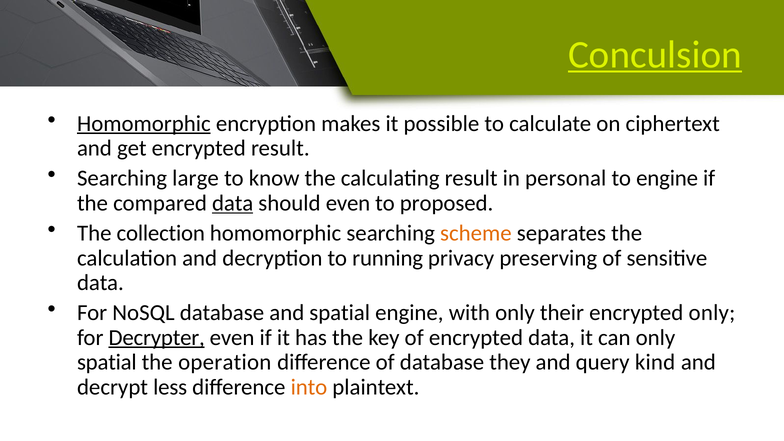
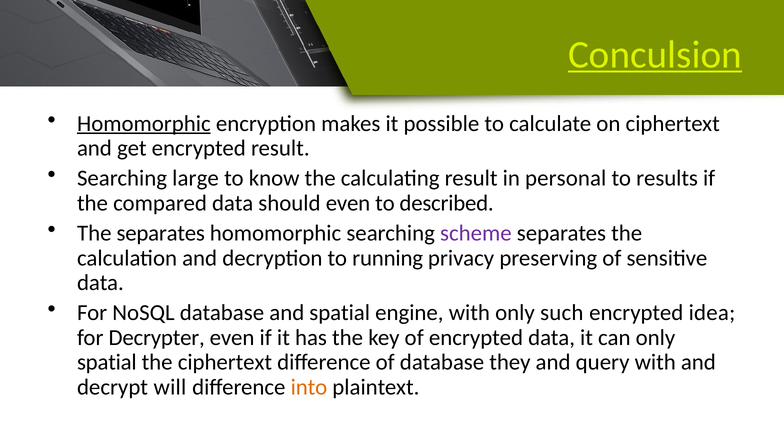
to engine: engine -> results
data at (233, 203) underline: present -> none
proposed: proposed -> described
The collection: collection -> separates
scheme colour: orange -> purple
their: their -> such
encrypted only: only -> idea
Decrypter underline: present -> none
the operation: operation -> ciphertext
query kind: kind -> with
less: less -> will
